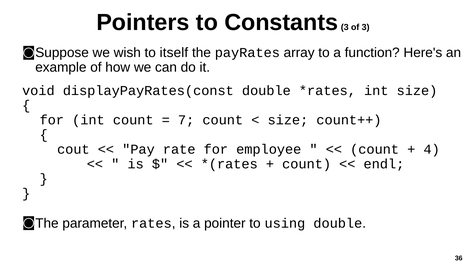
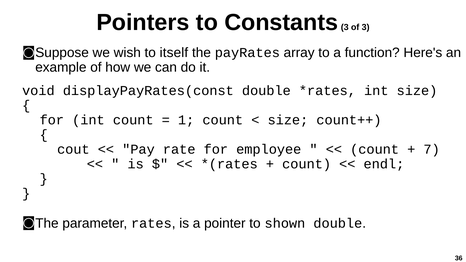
7: 7 -> 1
4: 4 -> 7
using: using -> shown
